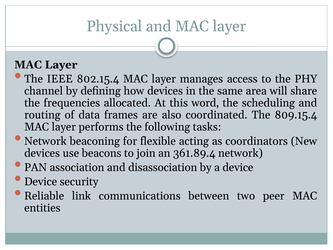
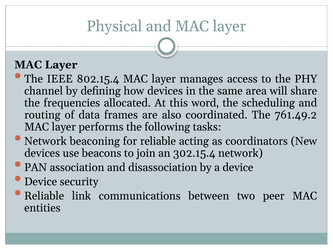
809.15.4: 809.15.4 -> 761.49.2
for flexible: flexible -> reliable
361.89.4: 361.89.4 -> 302.15.4
